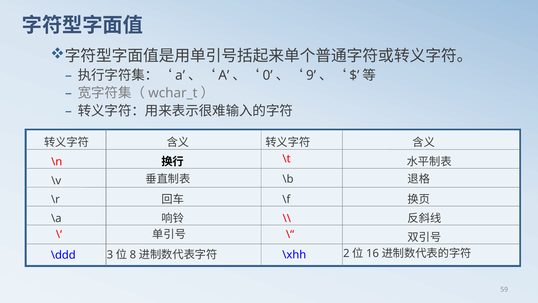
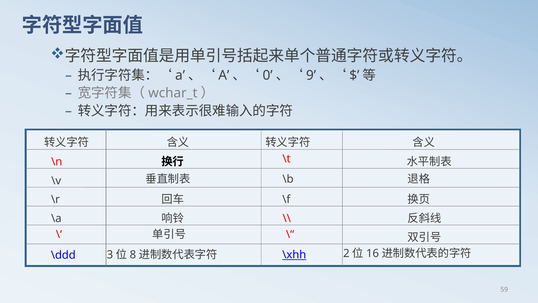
\xhh underline: none -> present
